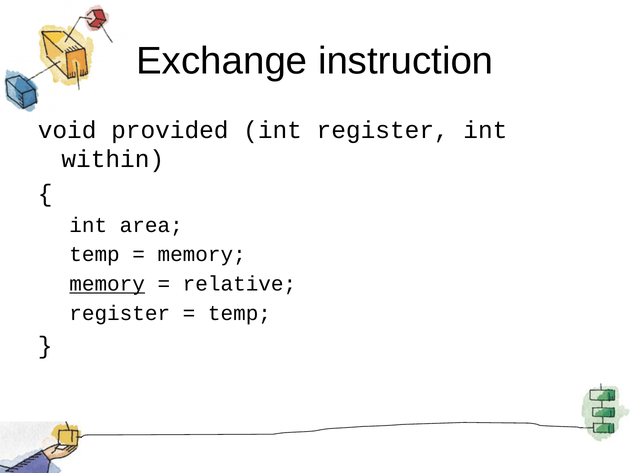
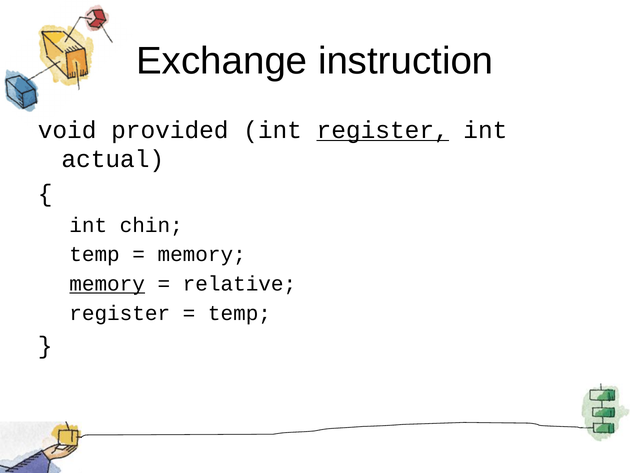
register at (383, 130) underline: none -> present
within: within -> actual
area: area -> chin
